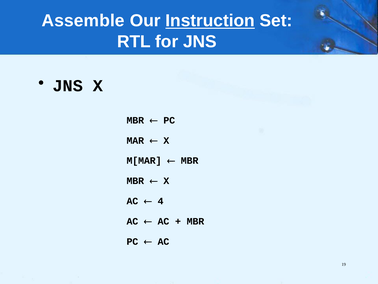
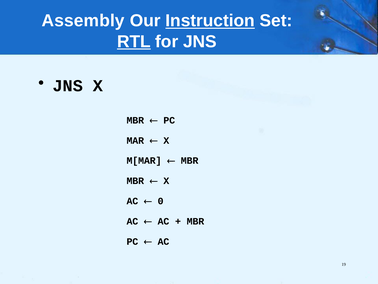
Assemble: Assemble -> Assembly
RTL underline: none -> present
4: 4 -> 0
